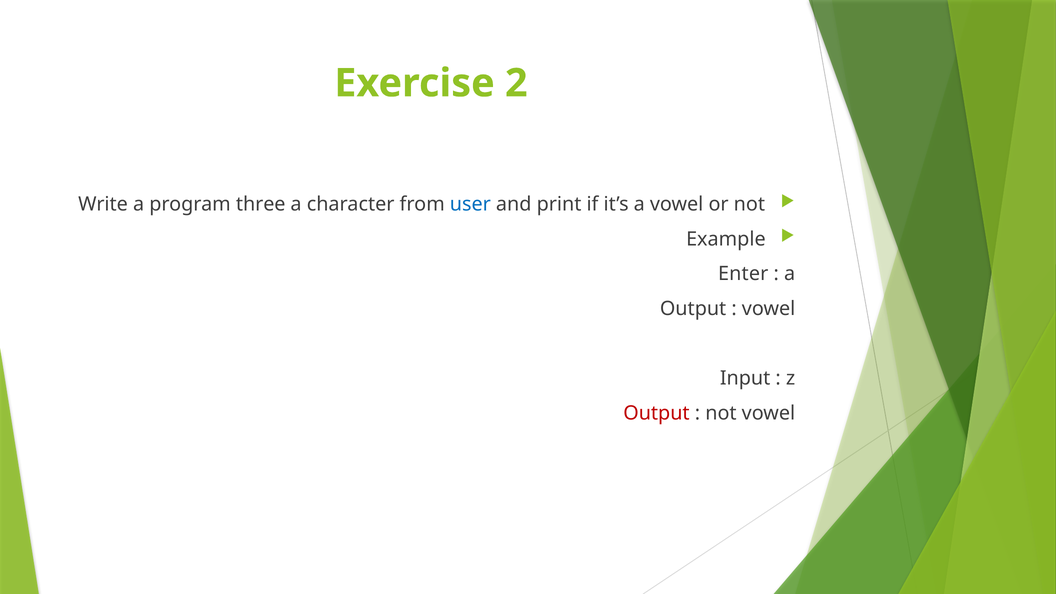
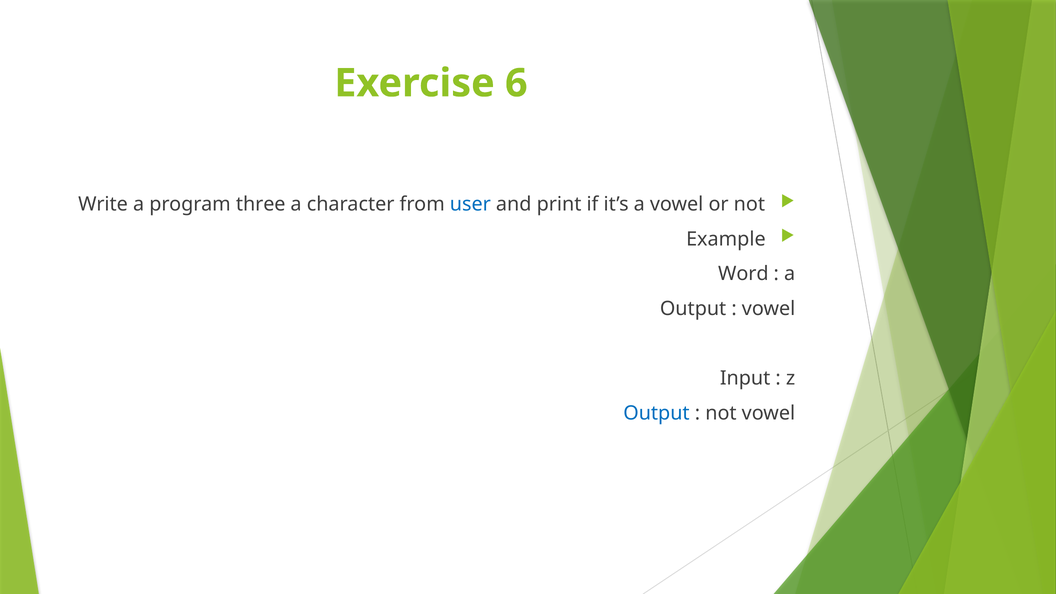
2: 2 -> 6
Enter: Enter -> Word
Output at (656, 413) colour: red -> blue
